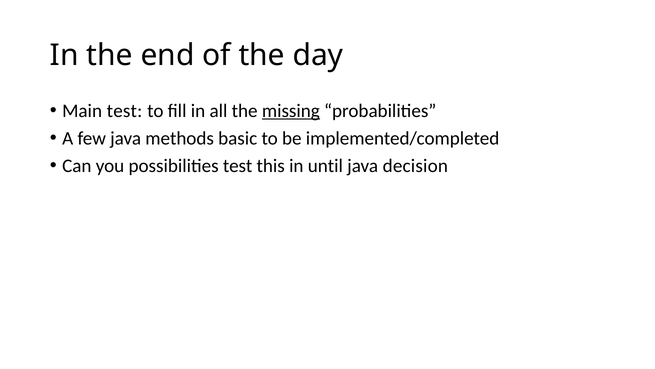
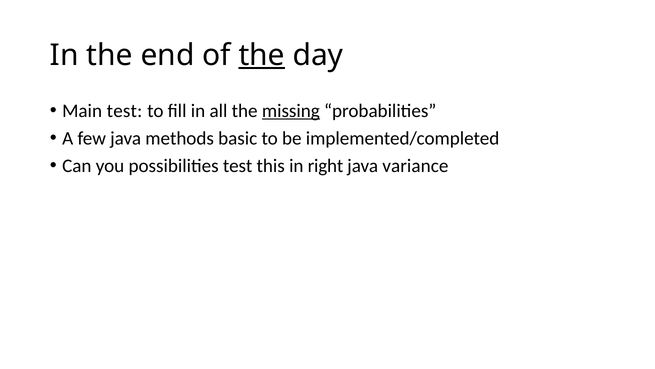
the at (262, 55) underline: none -> present
until: until -> right
decision: decision -> variance
